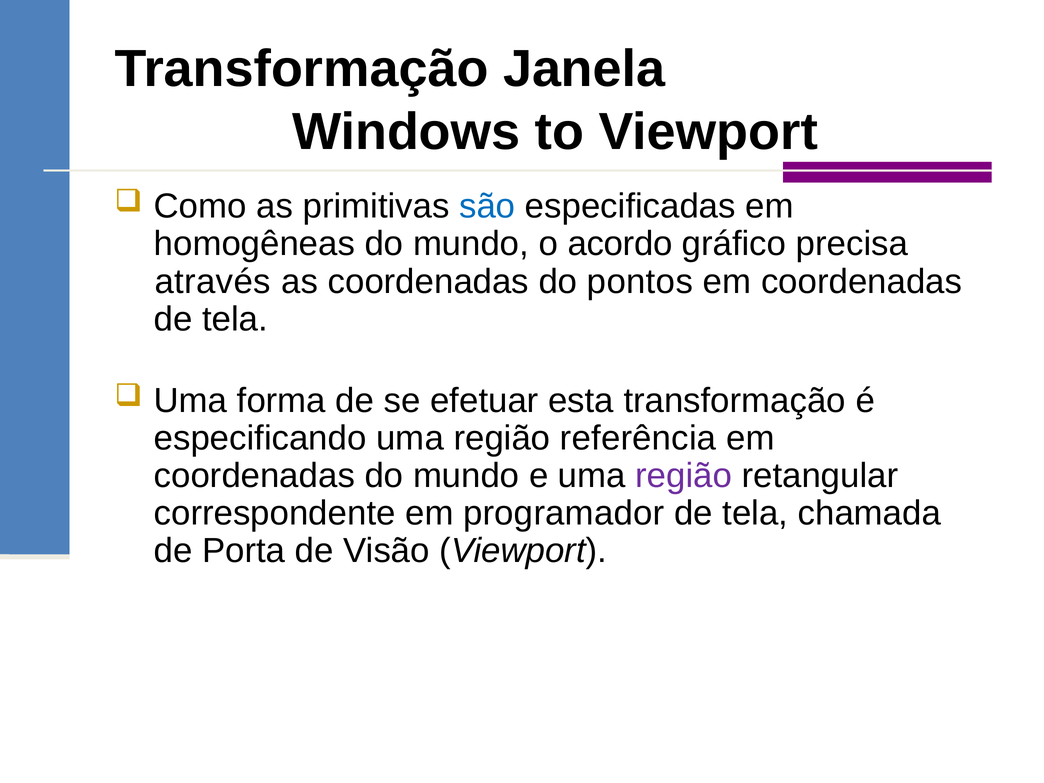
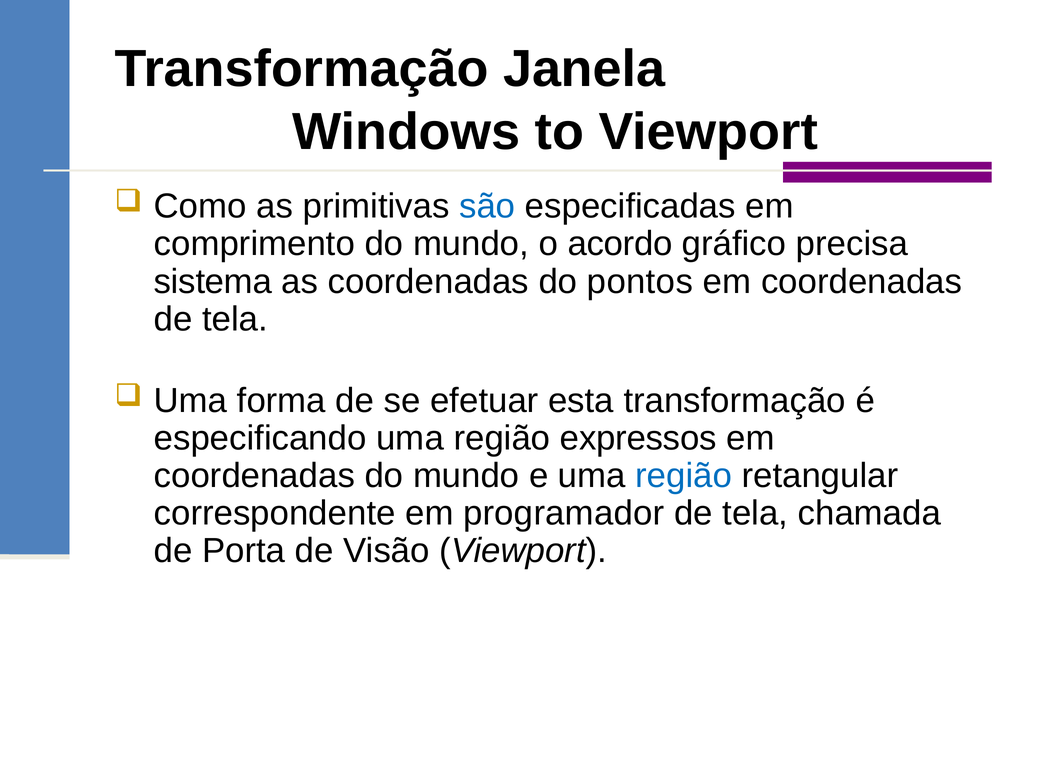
homogêneas: homogêneas -> comprimento
através: através -> sistema
referência: referência -> expressos
região at (684, 476) colour: purple -> blue
